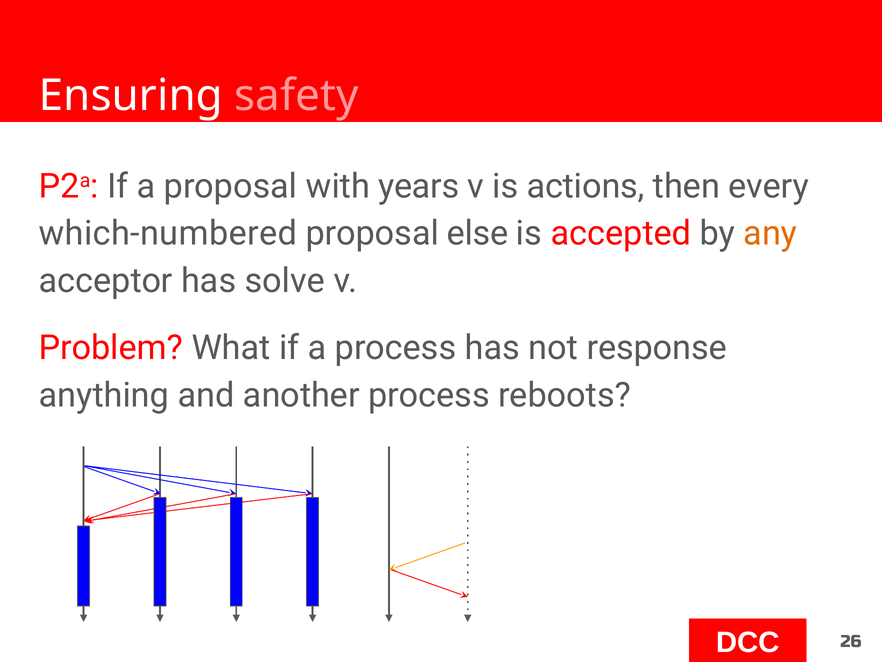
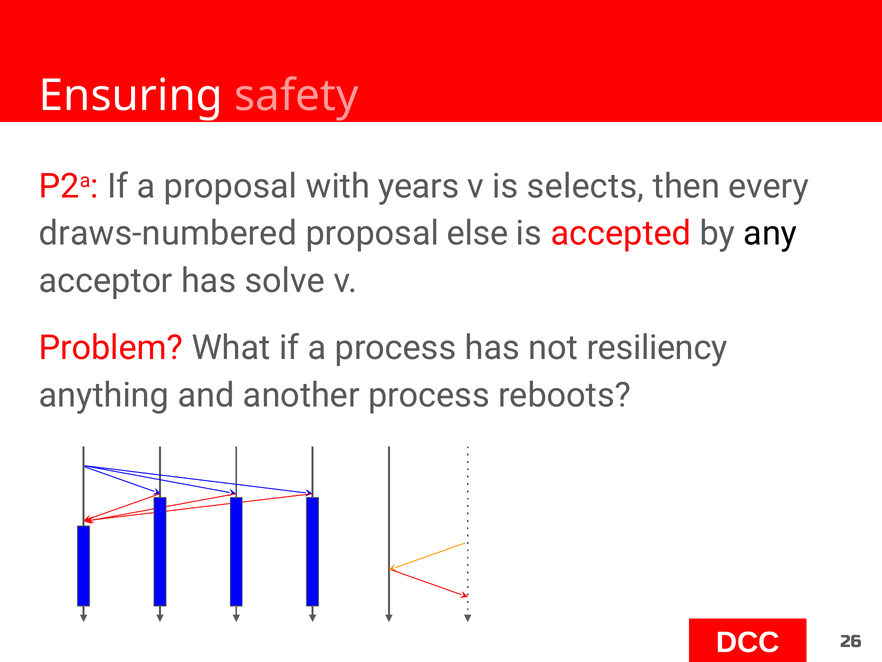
actions: actions -> selects
which-numbered: which-numbered -> draws-numbered
any colour: orange -> black
response: response -> resiliency
